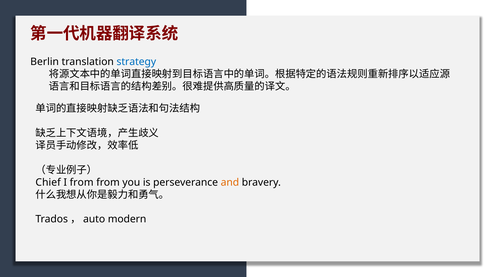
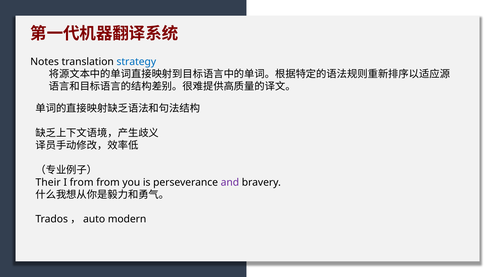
Berlin: Berlin -> Notes
Chief: Chief -> Their
and colour: orange -> purple
